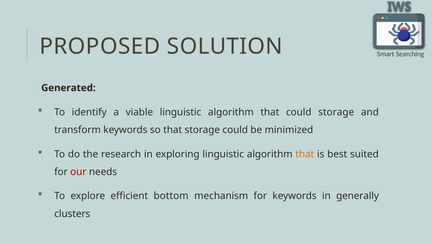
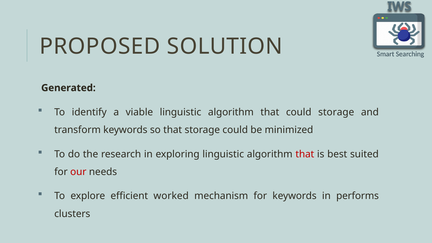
that at (305, 154) colour: orange -> red
bottom: bottom -> worked
generally: generally -> performs
